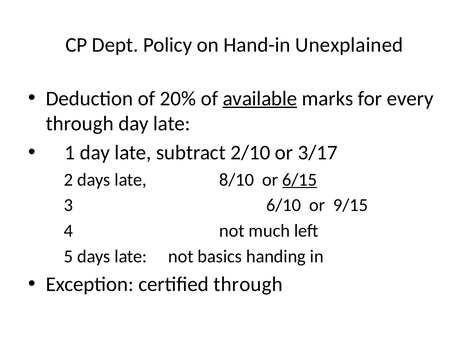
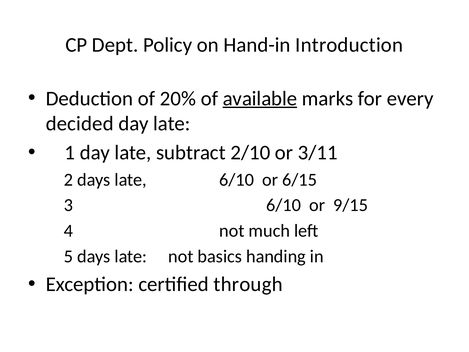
Unexplained: Unexplained -> Introduction
through at (80, 123): through -> decided
3/17: 3/17 -> 3/11
late 8/10: 8/10 -> 6/10
6/15 underline: present -> none
